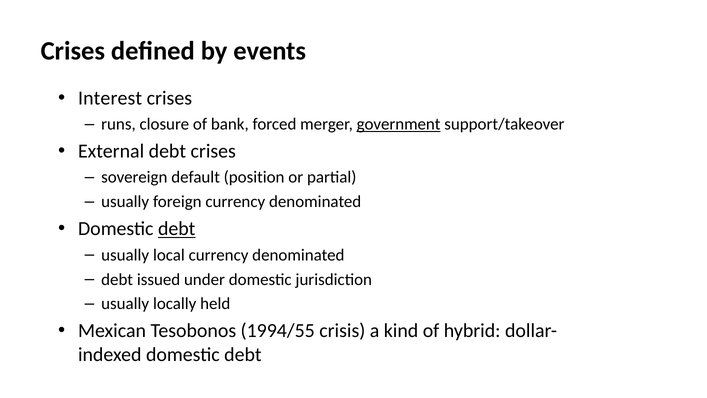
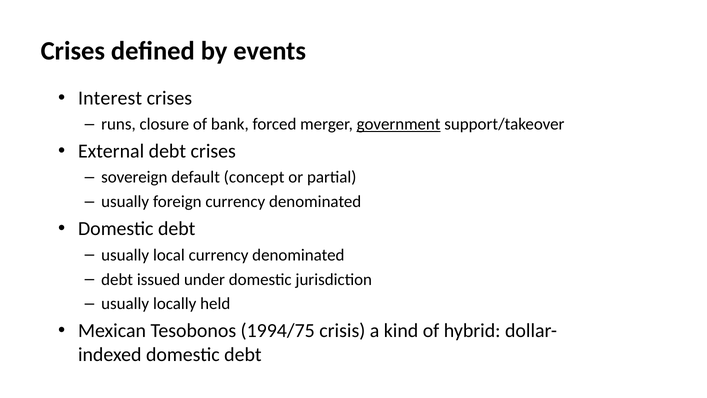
position: position -> concept
debt at (177, 229) underline: present -> none
1994/55: 1994/55 -> 1994/75
